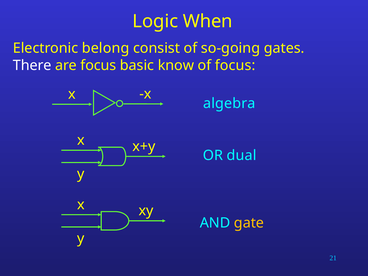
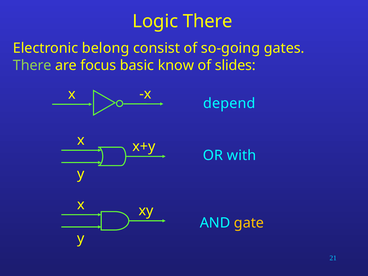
Logic When: When -> There
There at (32, 65) colour: white -> light green
of focus: focus -> slides
algebra: algebra -> depend
dual: dual -> with
